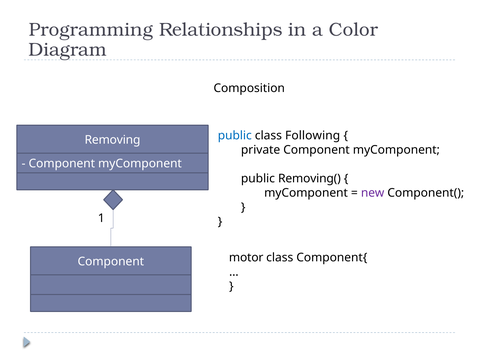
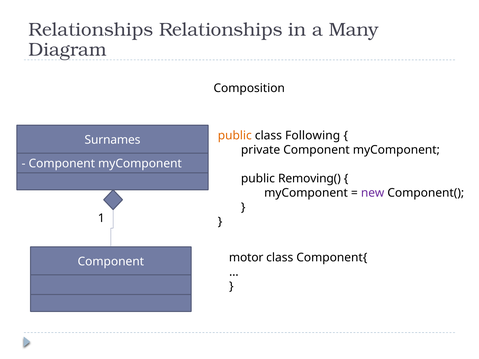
Programming at (91, 30): Programming -> Relationships
Color: Color -> Many
public at (235, 136) colour: blue -> orange
Removing: Removing -> Surnames
